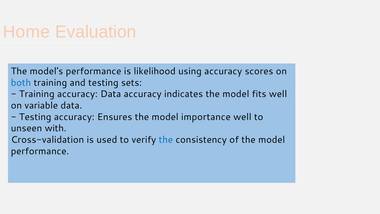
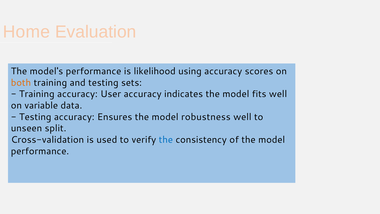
both colour: blue -> orange
accuracy Data: Data -> User
importance: importance -> robustness
with: with -> split
